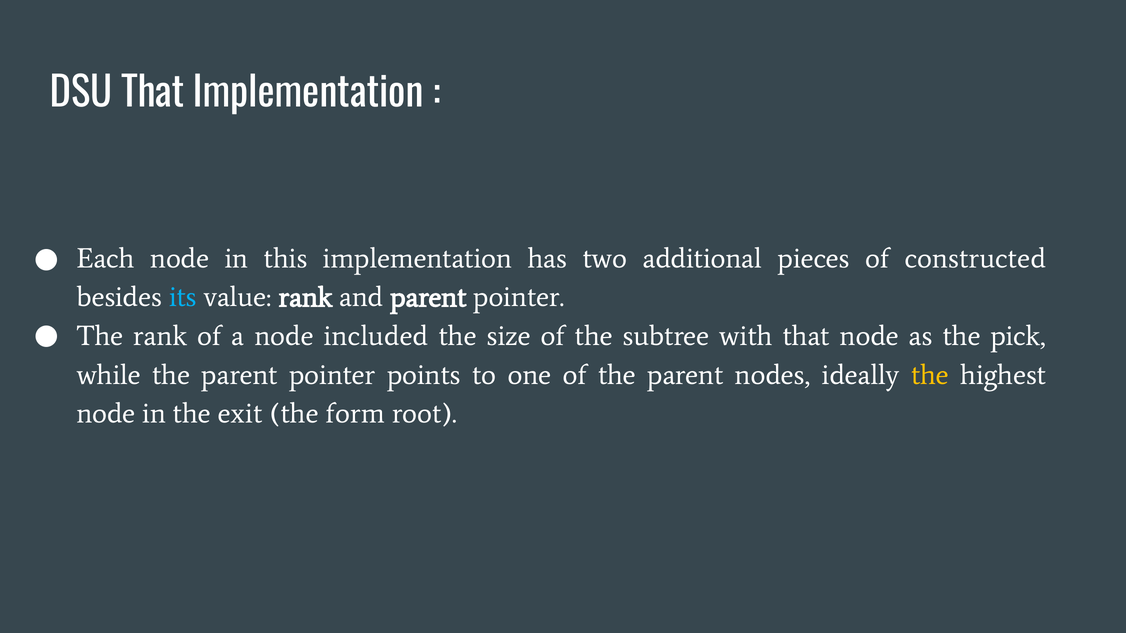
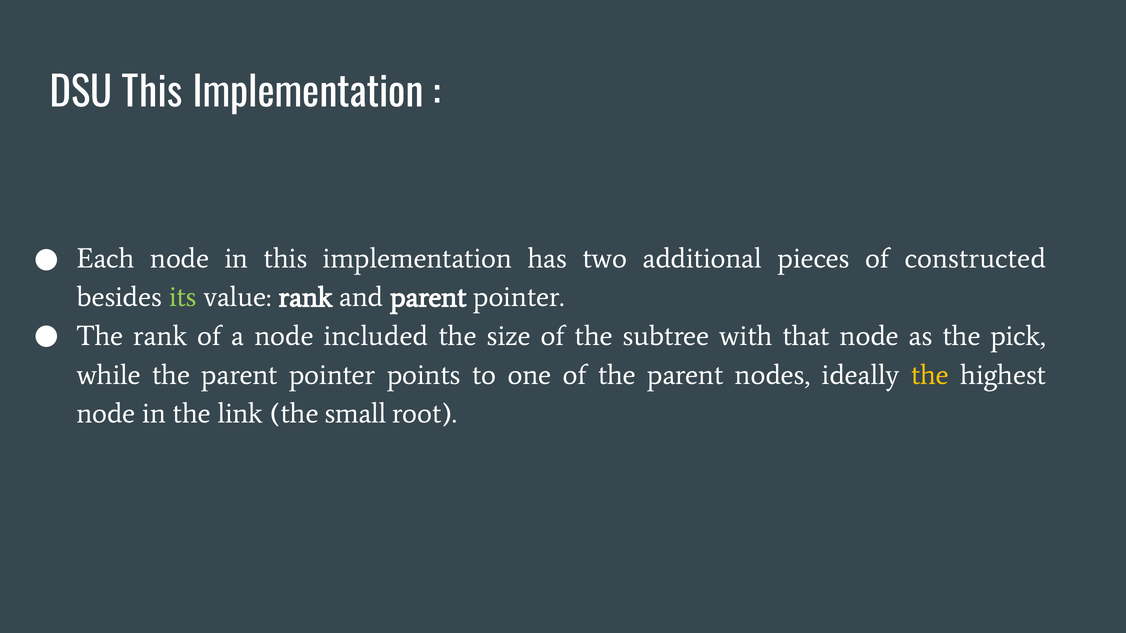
DSU That: That -> This
its colour: light blue -> light green
exit: exit -> link
form: form -> small
